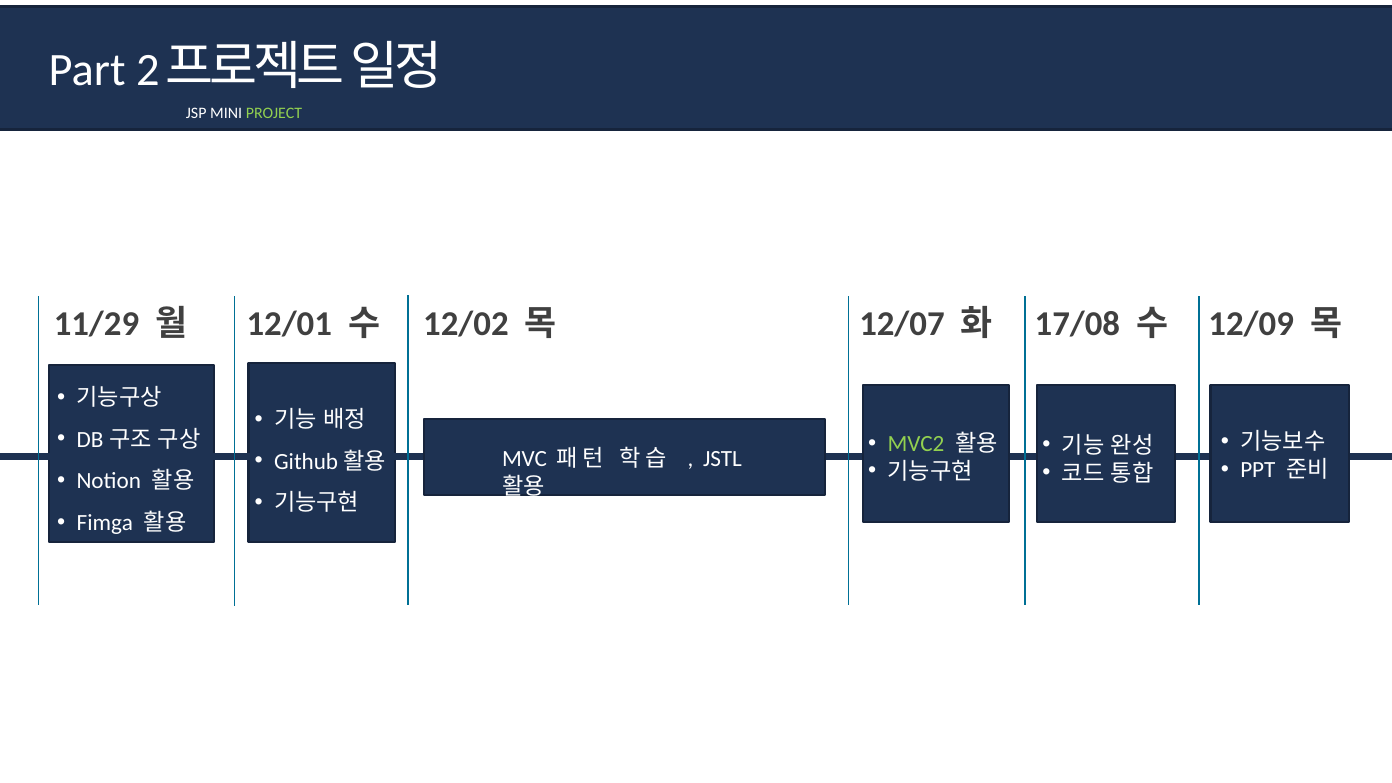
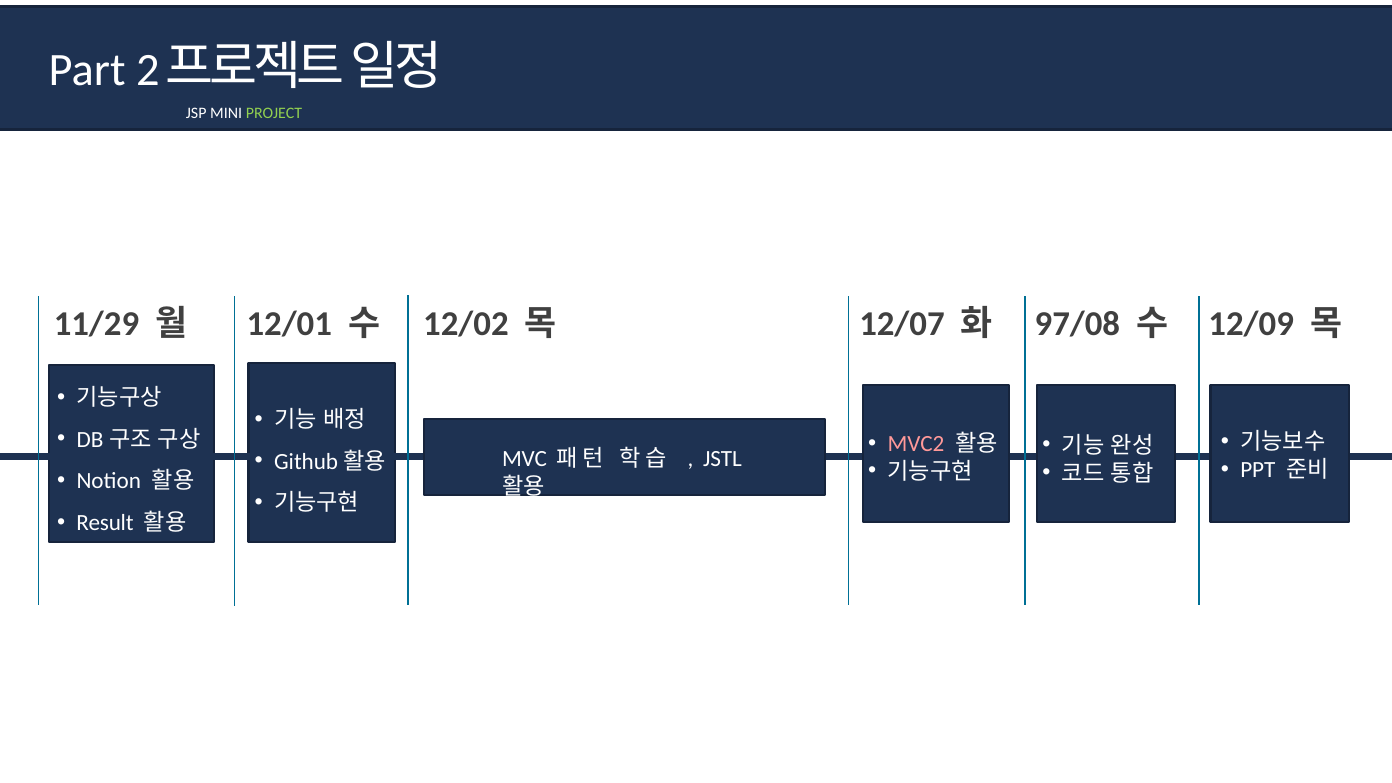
17/08: 17/08 -> 97/08
MVC2 colour: light green -> pink
Fimga: Fimga -> Result
